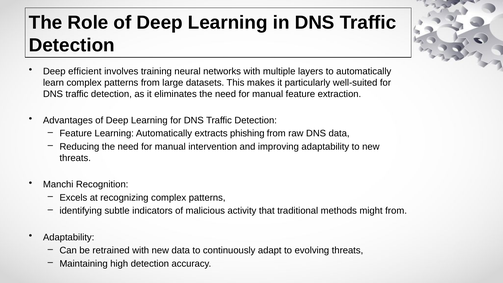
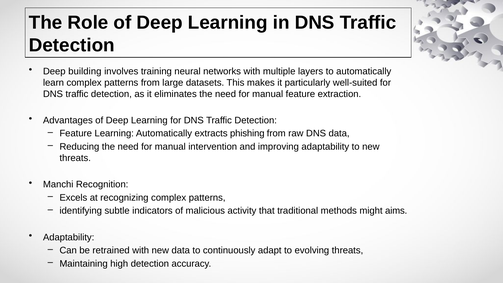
efficient: efficient -> building
might from: from -> aims
